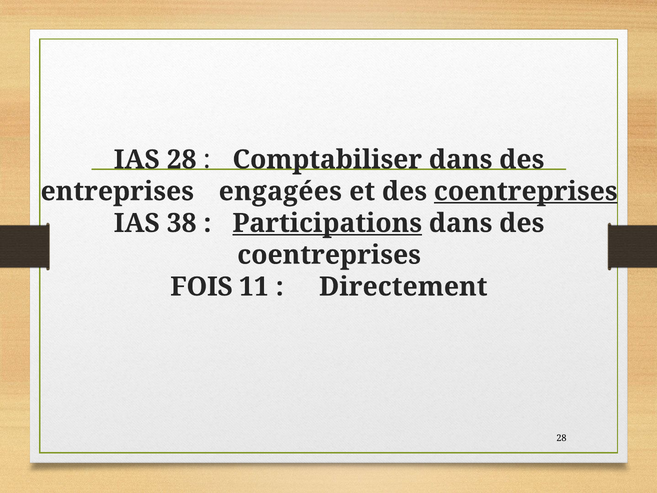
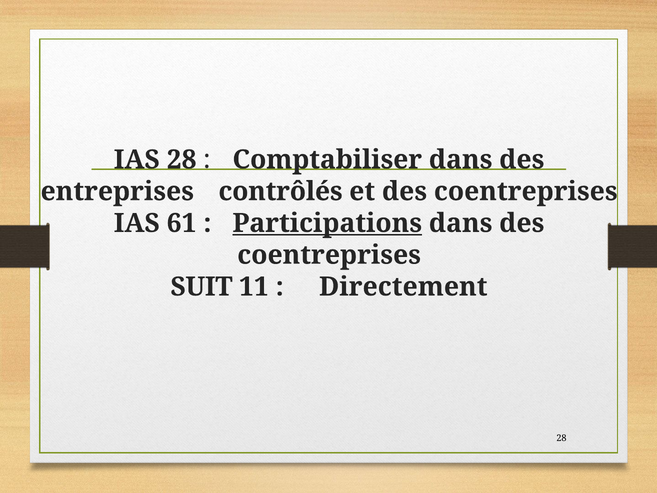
engagées: engagées -> contrôlés
coentreprises at (526, 191) underline: present -> none
38: 38 -> 61
FOIS: FOIS -> SUIT
